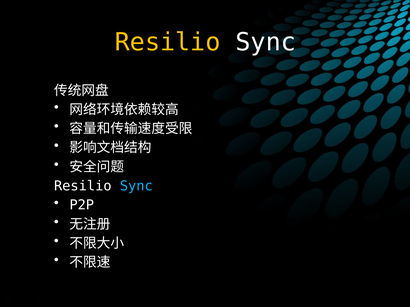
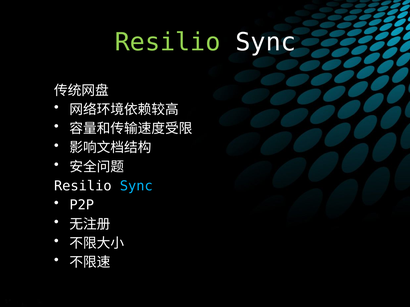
Resilio at (168, 42) colour: yellow -> light green
